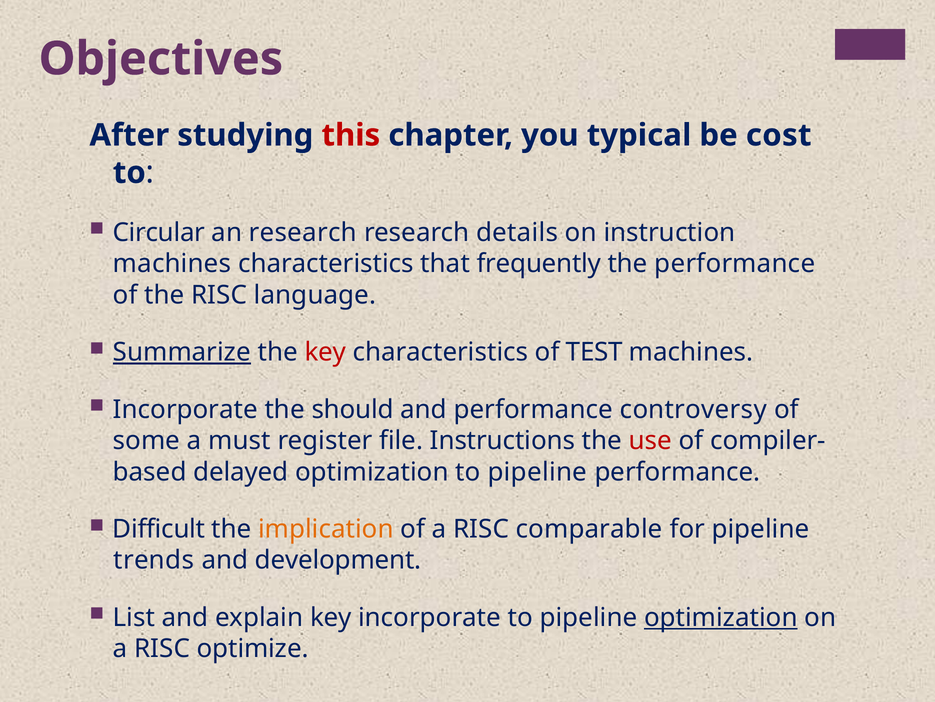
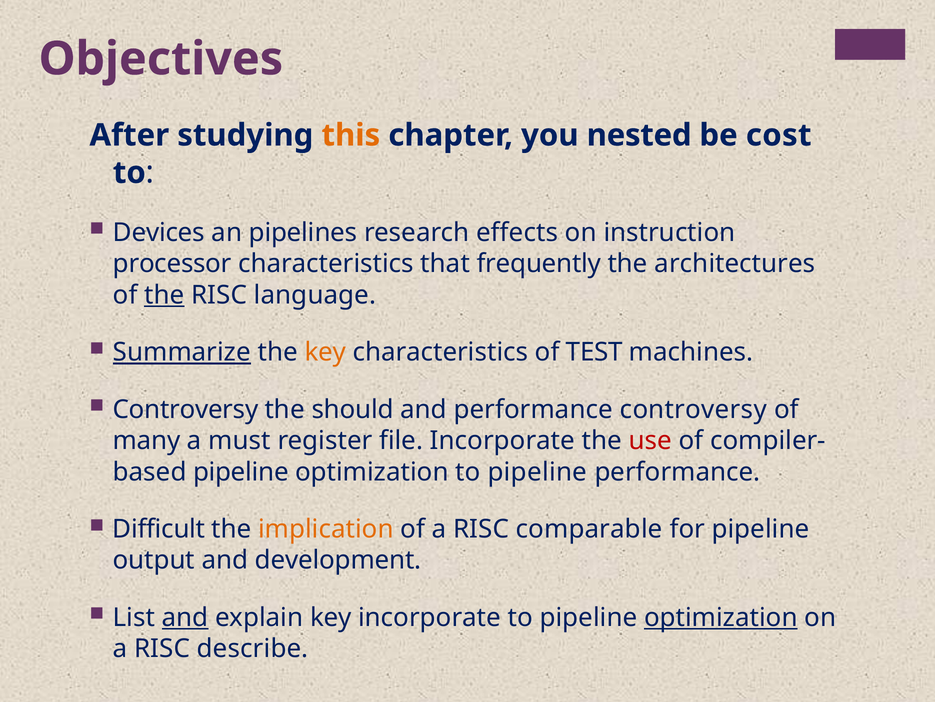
this colour: red -> orange
typical: typical -> nested
Circular: Circular -> Devices
an research: research -> pipelines
details: details -> effects
machines at (172, 264): machines -> processor
the performance: performance -> architectures
the at (164, 295) underline: none -> present
key at (325, 352) colour: red -> orange
Incorporate at (185, 409): Incorporate -> Controversy
some: some -> many
file Instructions: Instructions -> Incorporate
delayed at (241, 471): delayed -> pipeline
trends: trends -> output
and at (185, 617) underline: none -> present
optimize: optimize -> describe
